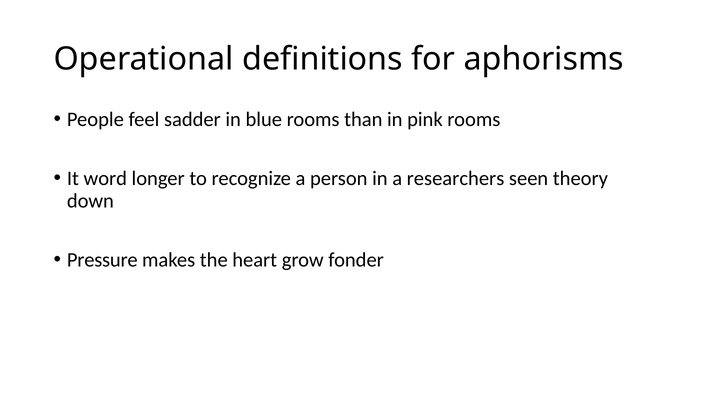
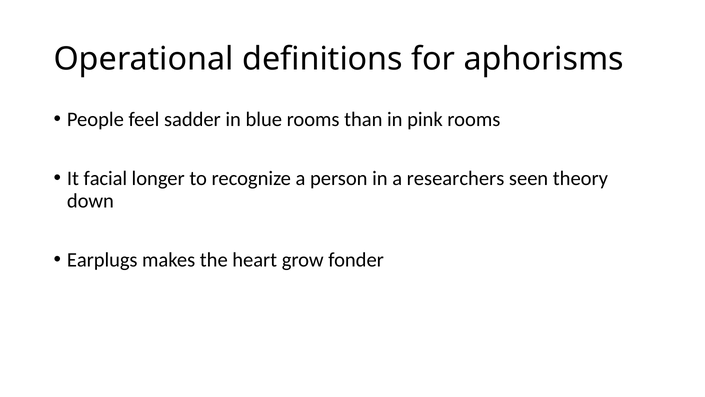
word: word -> facial
Pressure: Pressure -> Earplugs
